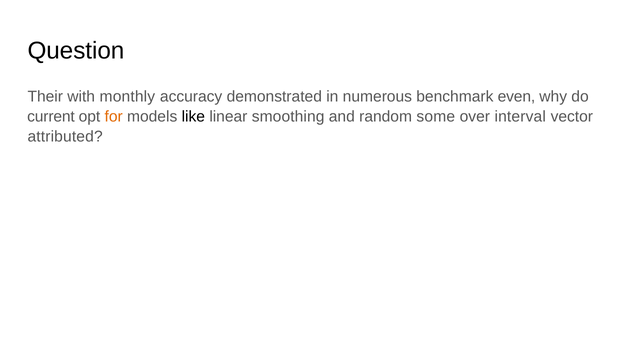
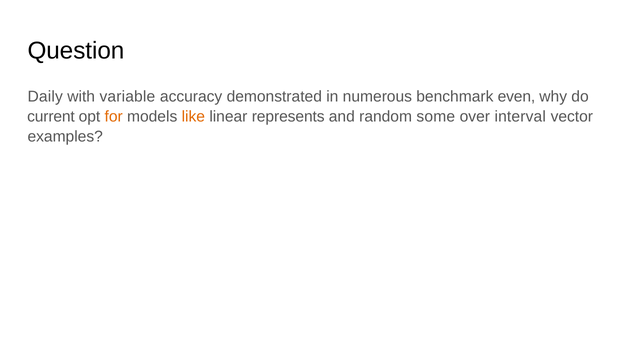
Their: Their -> Daily
monthly: monthly -> variable
like colour: black -> orange
smoothing: smoothing -> represents
attributed: attributed -> examples
